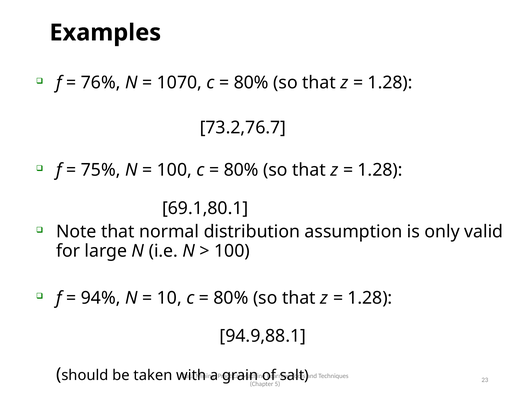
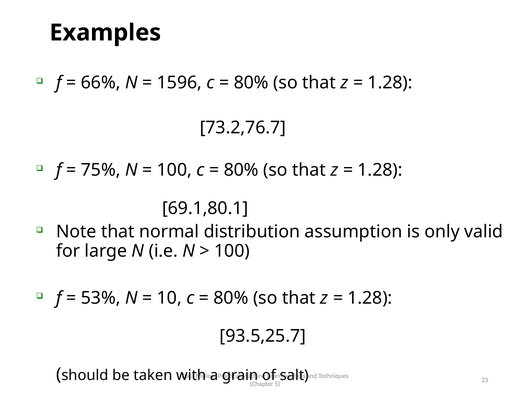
76%: 76% -> 66%
1070: 1070 -> 1596
94%: 94% -> 53%
94.9,88.1: 94.9,88.1 -> 93.5,25.7
